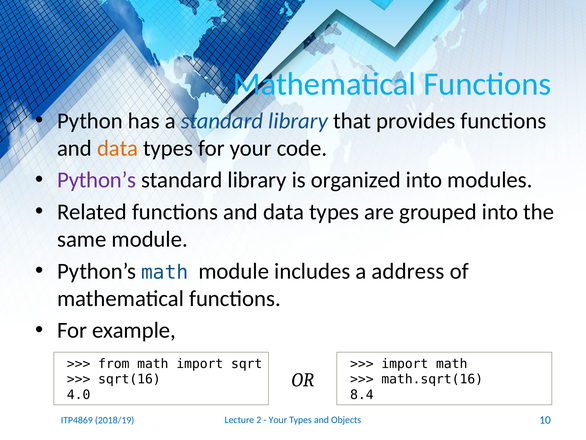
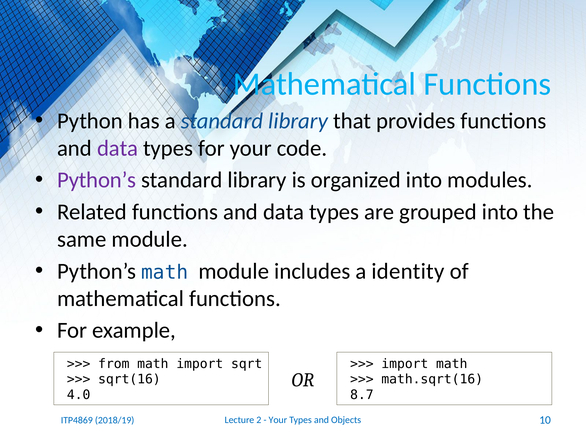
data at (118, 148) colour: orange -> purple
address: address -> identity
8.4: 8.4 -> 8.7
